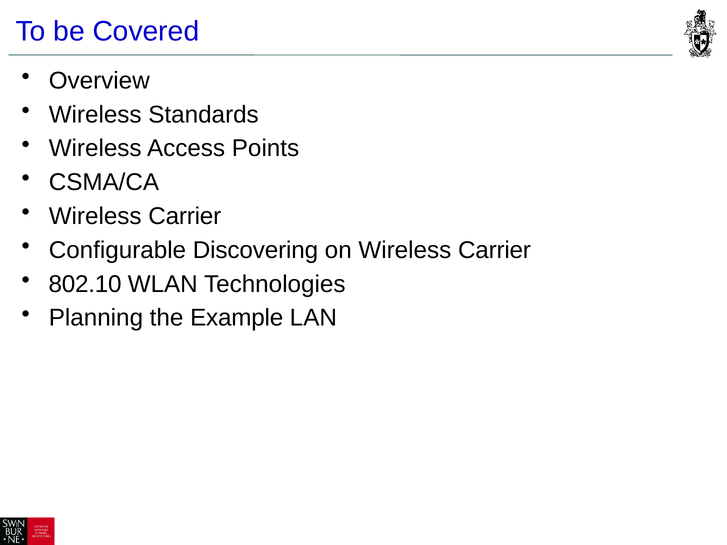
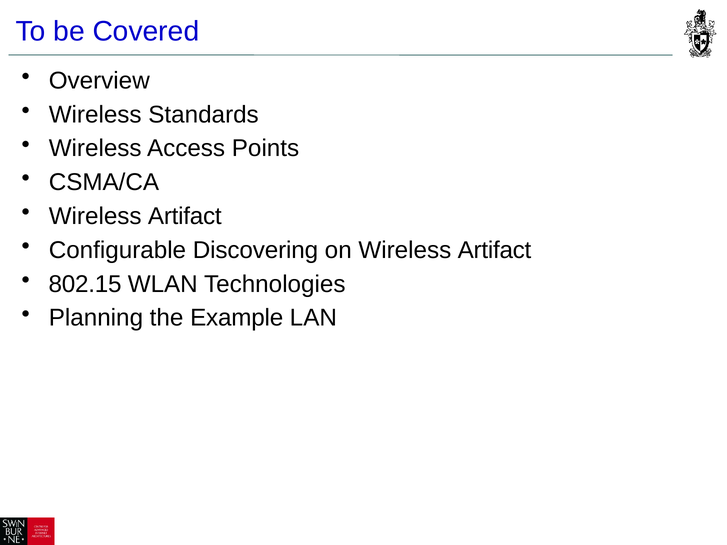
Carrier at (185, 216): Carrier -> Artifact
on Wireless Carrier: Carrier -> Artifact
802.10: 802.10 -> 802.15
